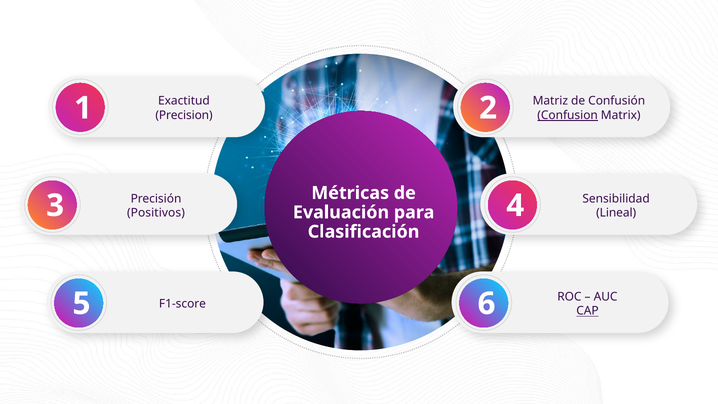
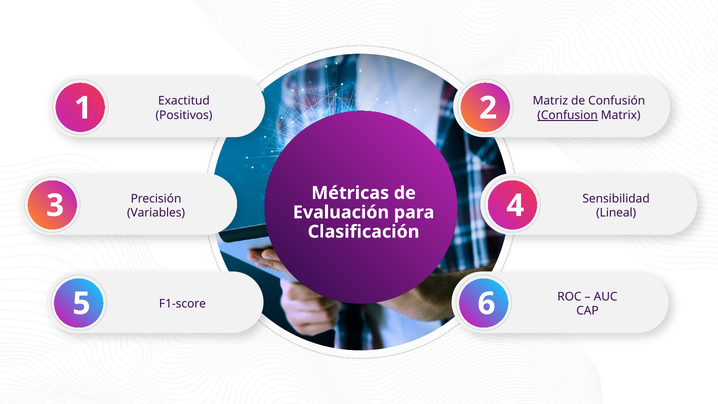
Precision: Precision -> Positivos
Positivos: Positivos -> Variables
CAP underline: present -> none
